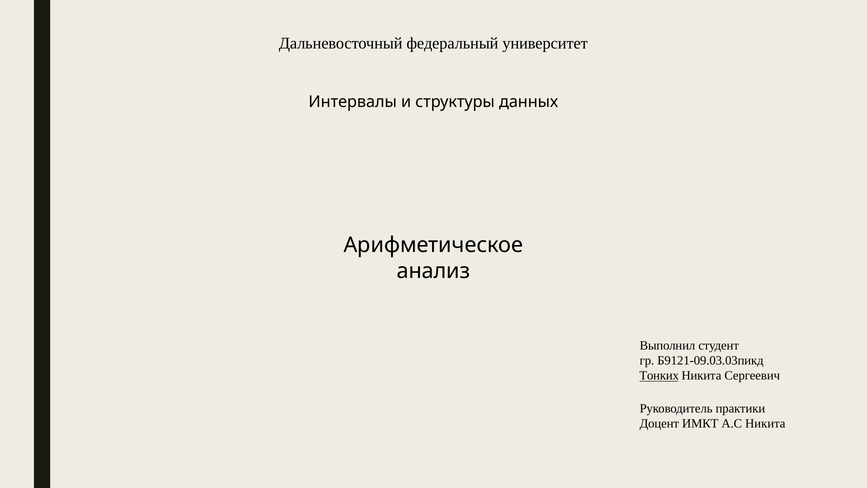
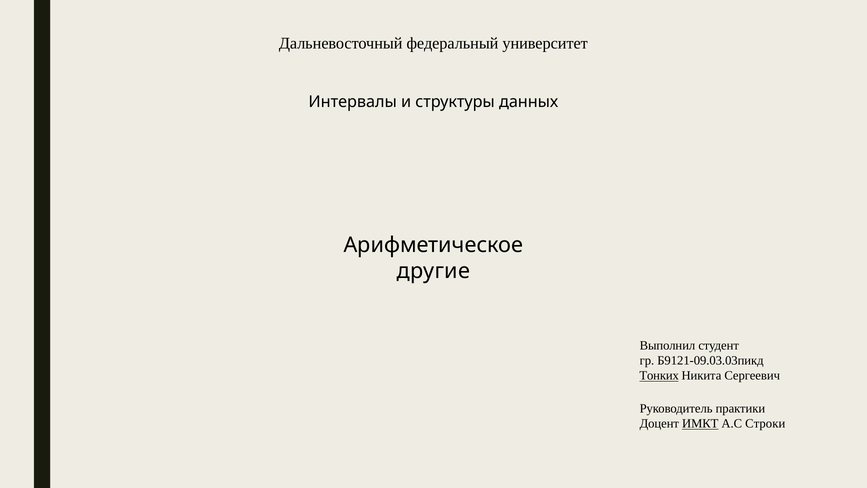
анализ: анализ -> другие
ИМКТ underline: none -> present
А.С Никита: Никита -> Строки
